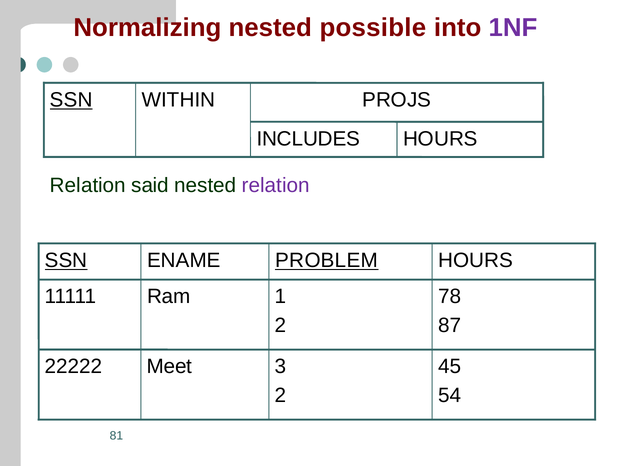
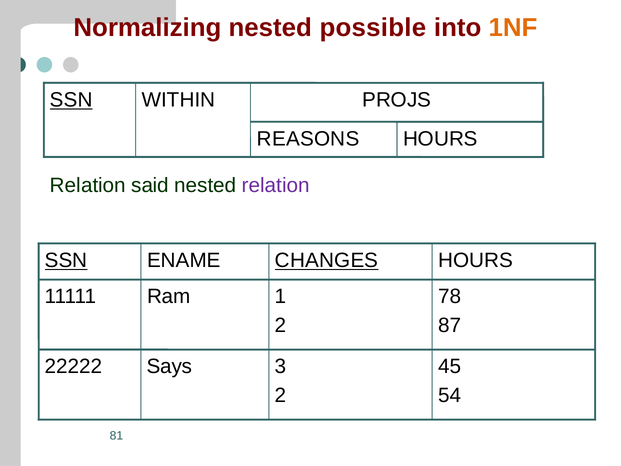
1NF colour: purple -> orange
INCLUDES: INCLUDES -> REASONS
PROBLEM: PROBLEM -> CHANGES
Meet: Meet -> Says
